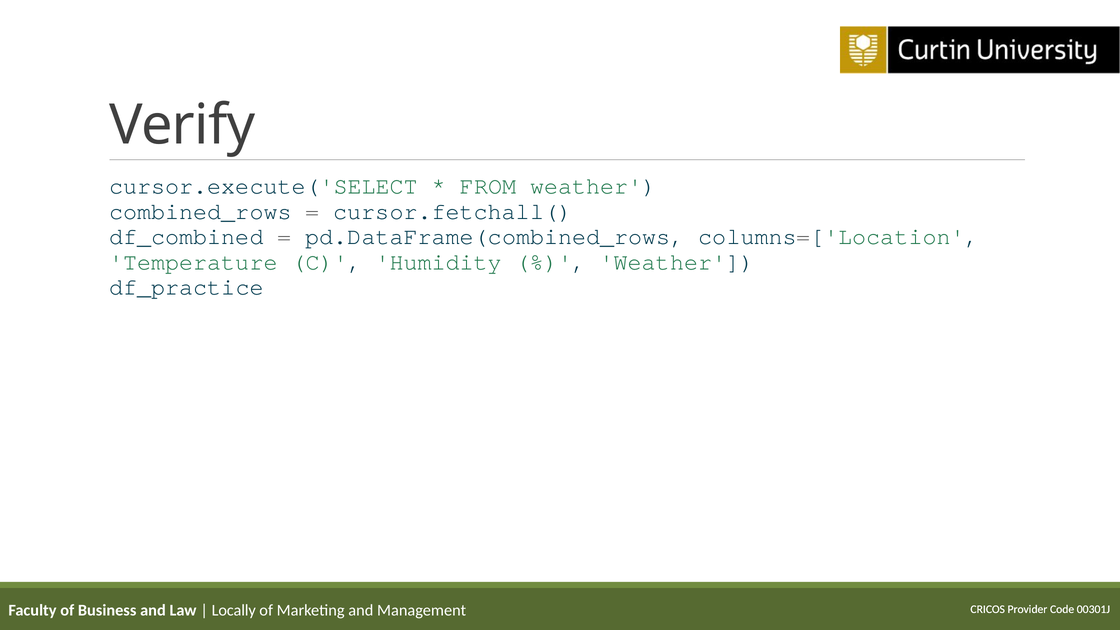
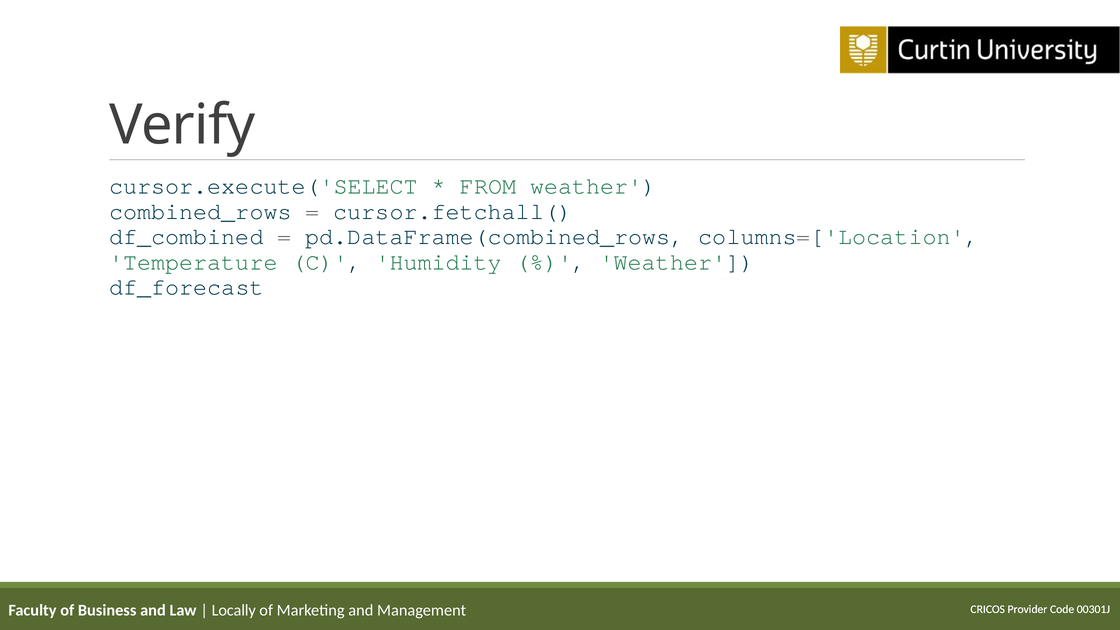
df_practice: df_practice -> df_forecast
